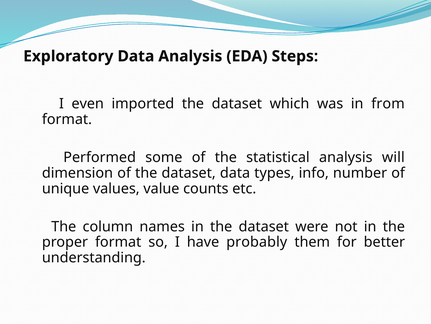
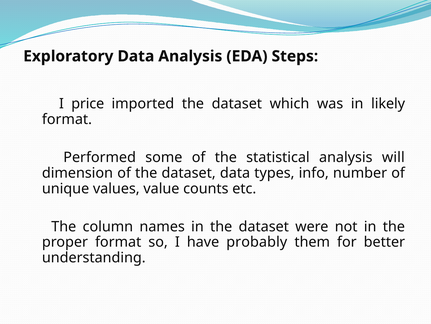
even: even -> price
from: from -> likely
